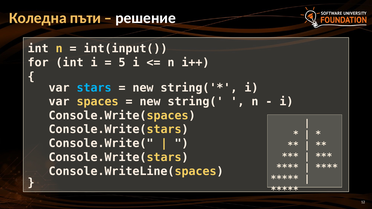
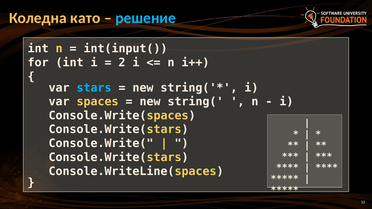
пъти: пъти -> като
решение colour: white -> light blue
5: 5 -> 2
